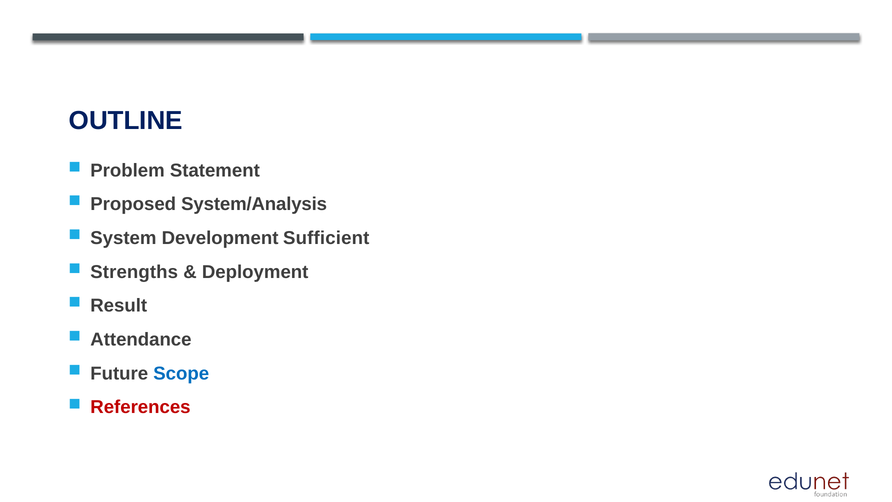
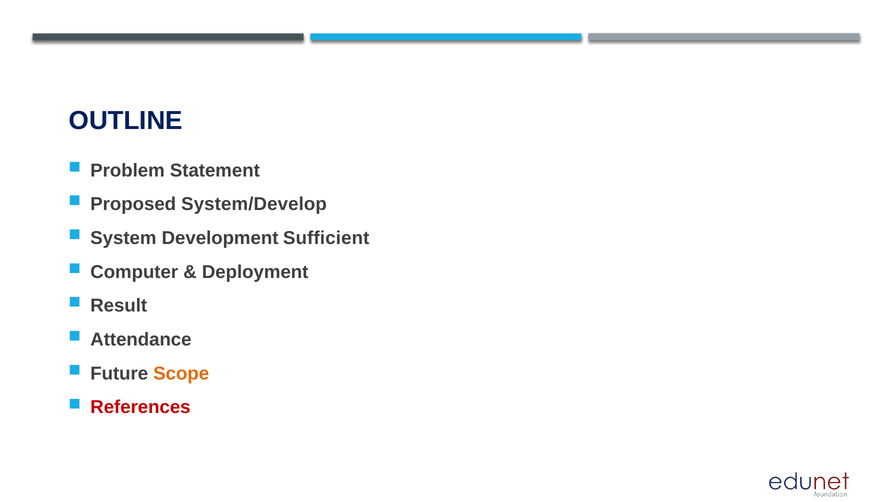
System/Analysis: System/Analysis -> System/Develop
Strengths: Strengths -> Computer
Scope colour: blue -> orange
